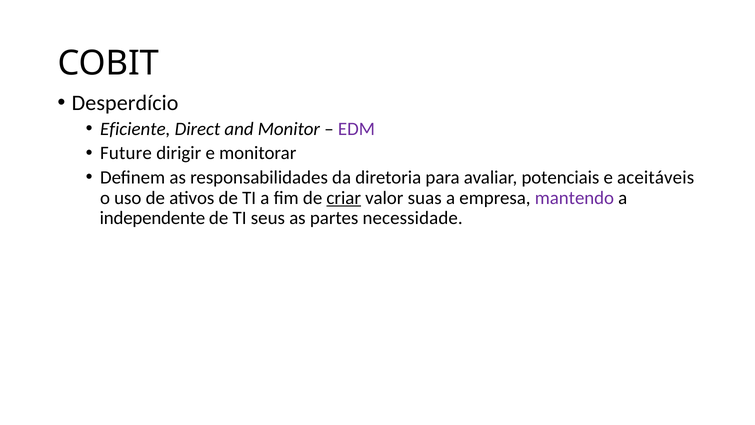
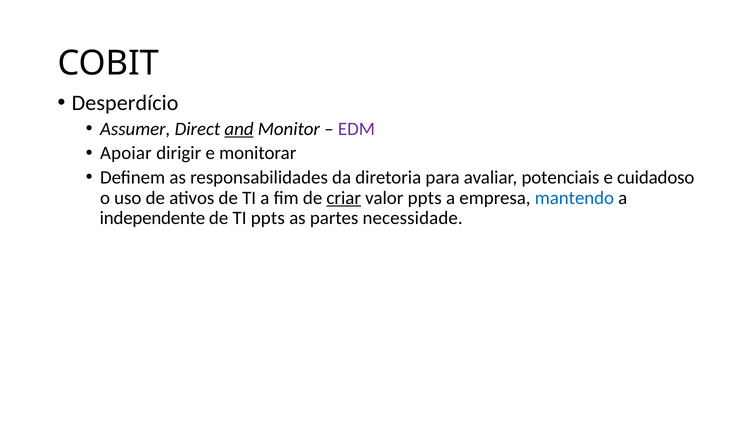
Eficiente: Eficiente -> Assumer
and underline: none -> present
Future: Future -> Apoiar
aceitáveis: aceitáveis -> cuidadoso
valor suas: suas -> ppts
mantendo colour: purple -> blue
TI seus: seus -> ppts
